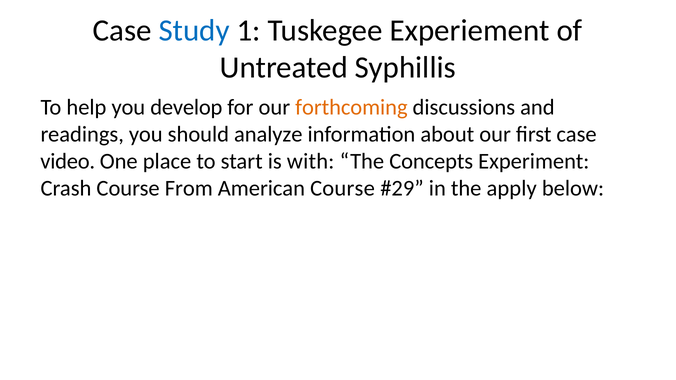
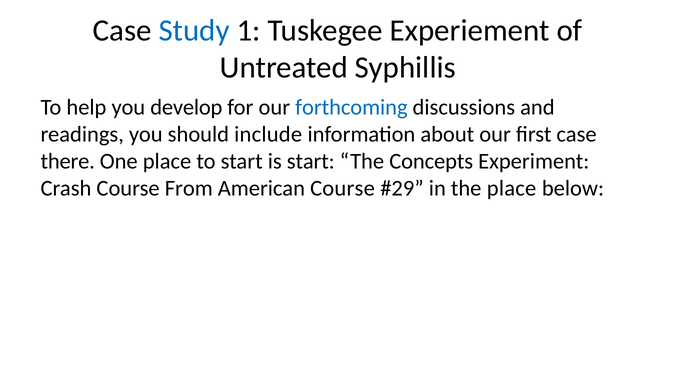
forthcoming colour: orange -> blue
analyze: analyze -> include
video: video -> there
is with: with -> start
the apply: apply -> place
